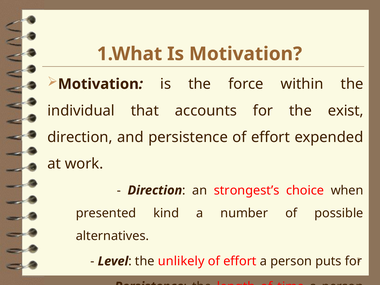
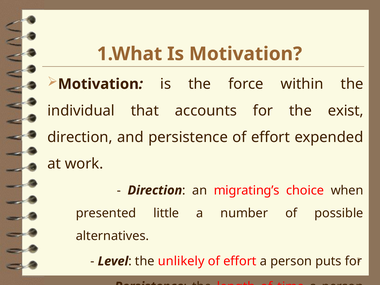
strongest’s: strongest’s -> migrating’s
kind: kind -> little
